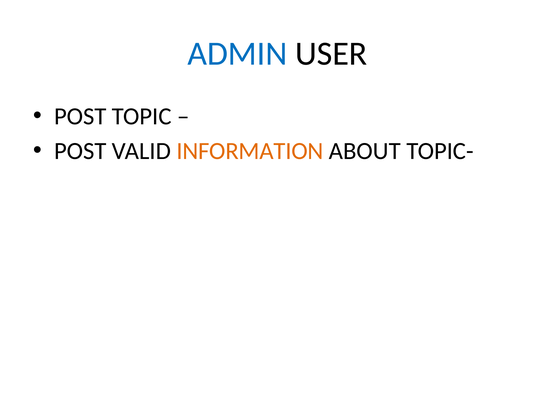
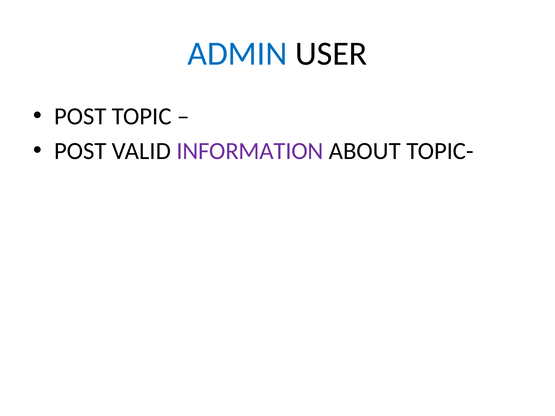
INFORMATION colour: orange -> purple
